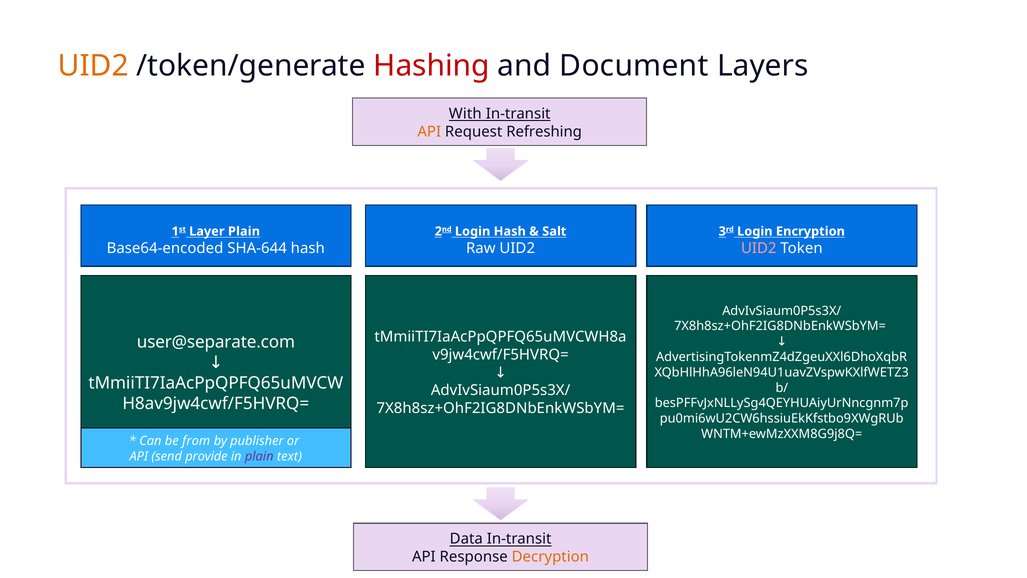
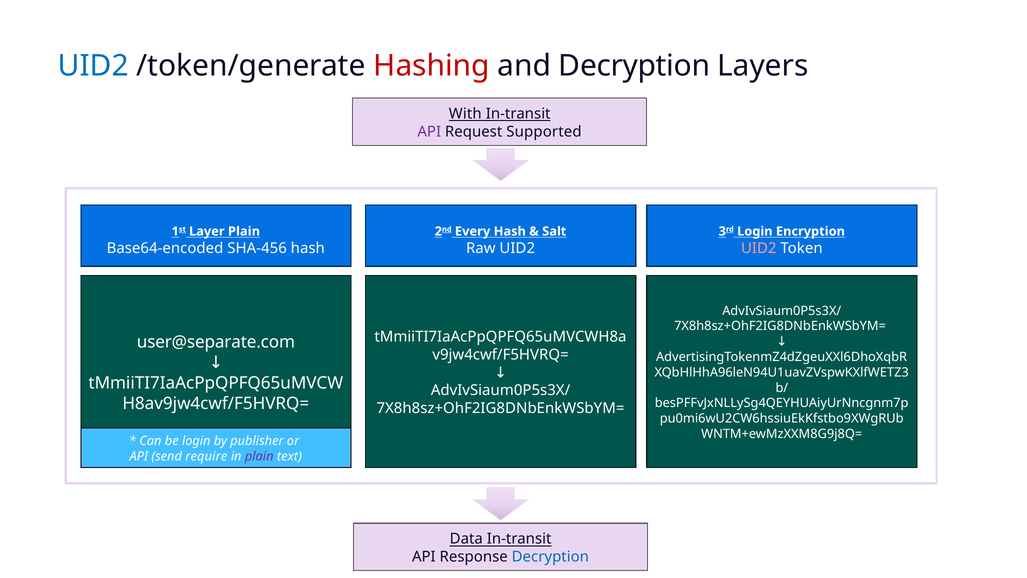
UID2 at (93, 66) colour: orange -> blue
and Document: Document -> Decryption
API at (429, 132) colour: orange -> purple
Refreshing: Refreshing -> Supported
2nd Login: Login -> Every
SHA-644: SHA-644 -> SHA-456
be from: from -> login
provide: provide -> require
Decryption at (550, 557) colour: orange -> blue
